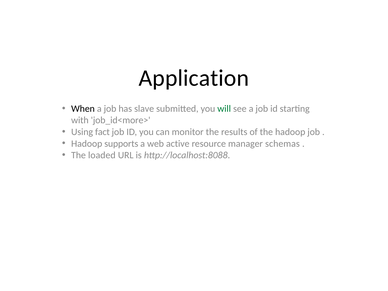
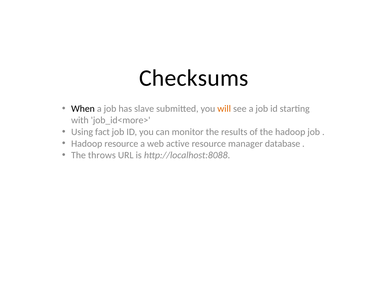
Application: Application -> Checksums
will colour: green -> orange
Hadoop supports: supports -> resource
schemas: schemas -> database
loaded: loaded -> throws
